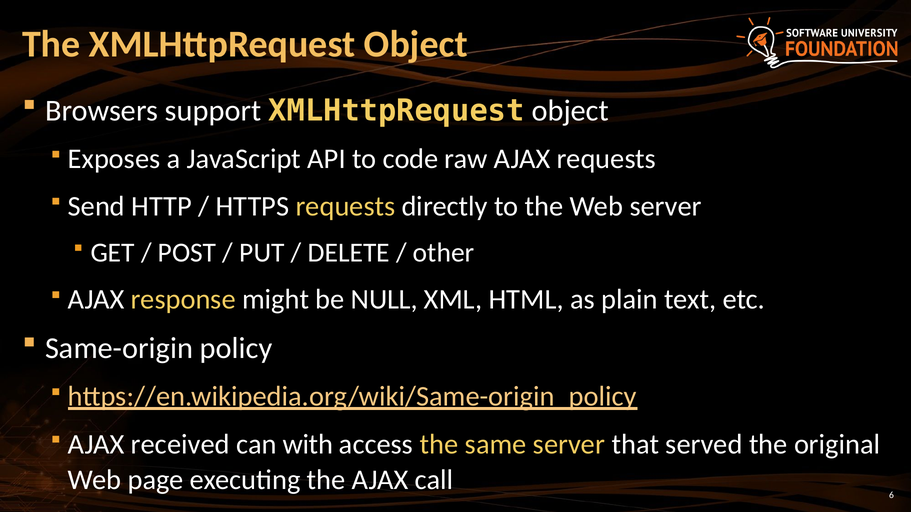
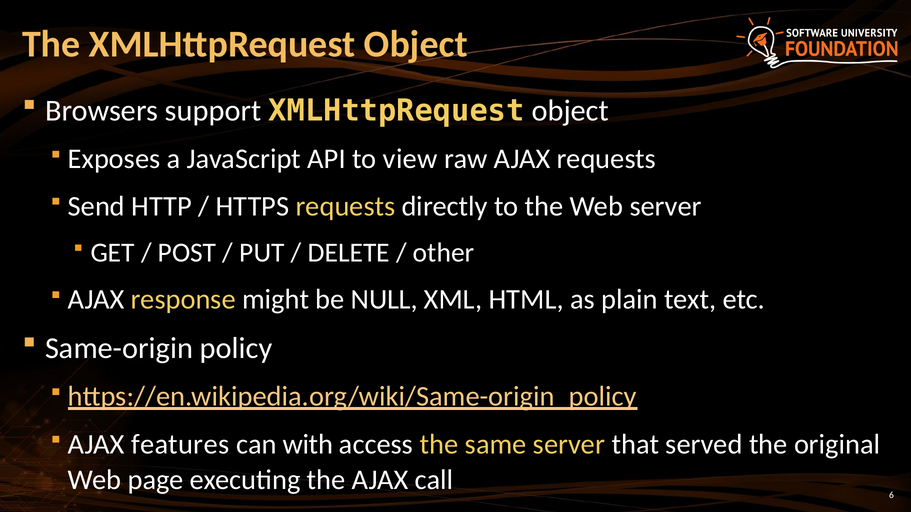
code: code -> view
received: received -> features
